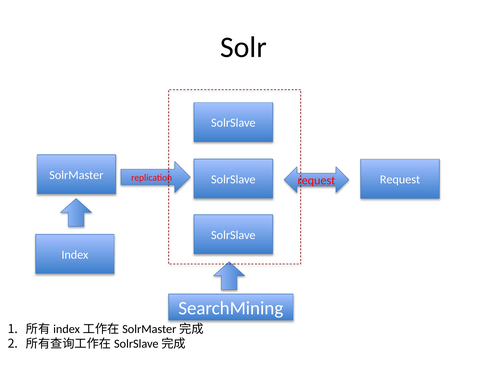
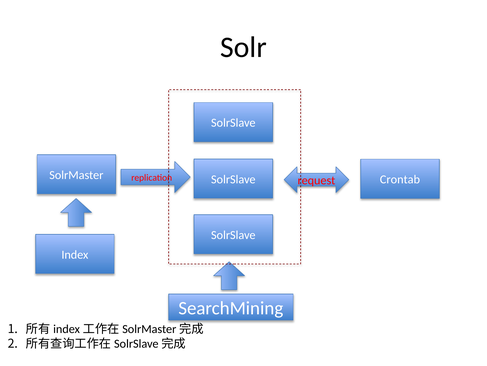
Request at (400, 179): Request -> Crontab
